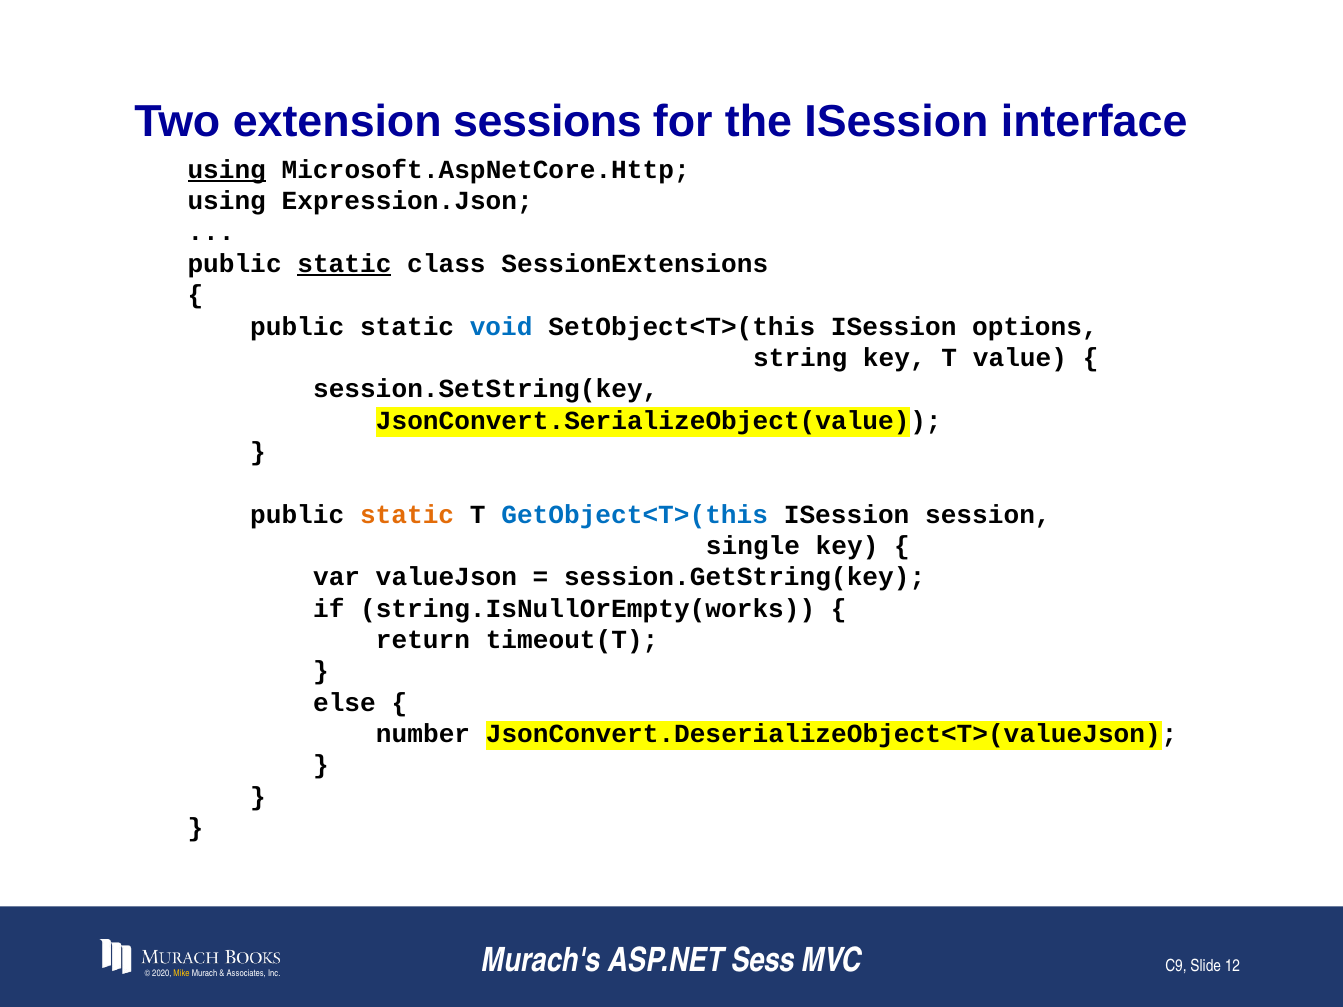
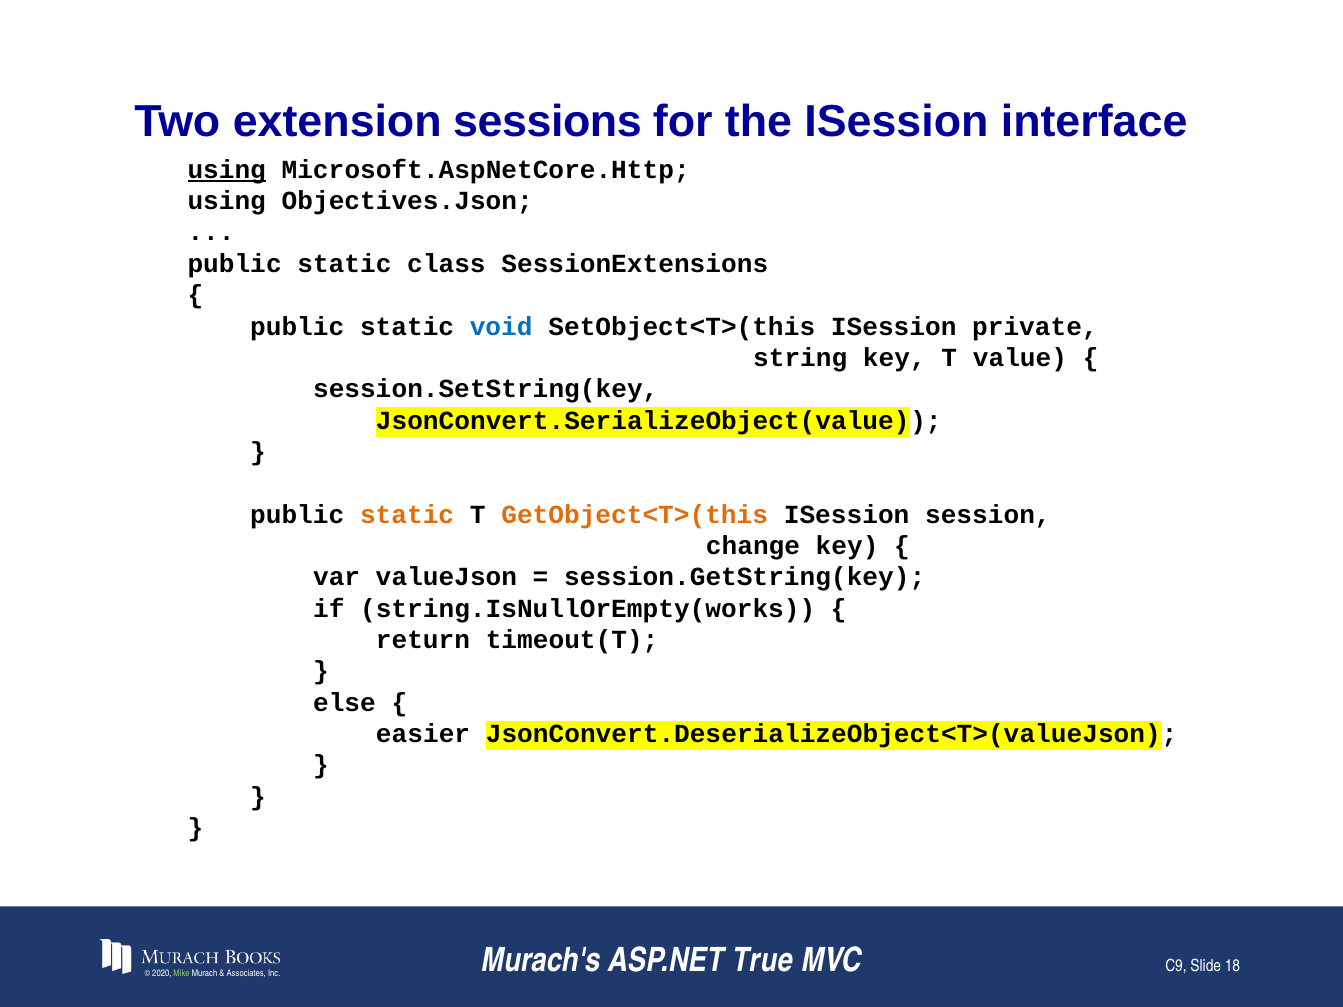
Expression.Json: Expression.Json -> Objectives.Json
static at (344, 264) underline: present -> none
options: options -> private
GetObject<T>(this colour: blue -> orange
single: single -> change
number: number -> easier
Sess: Sess -> True
Mike colour: yellow -> light green
12: 12 -> 18
